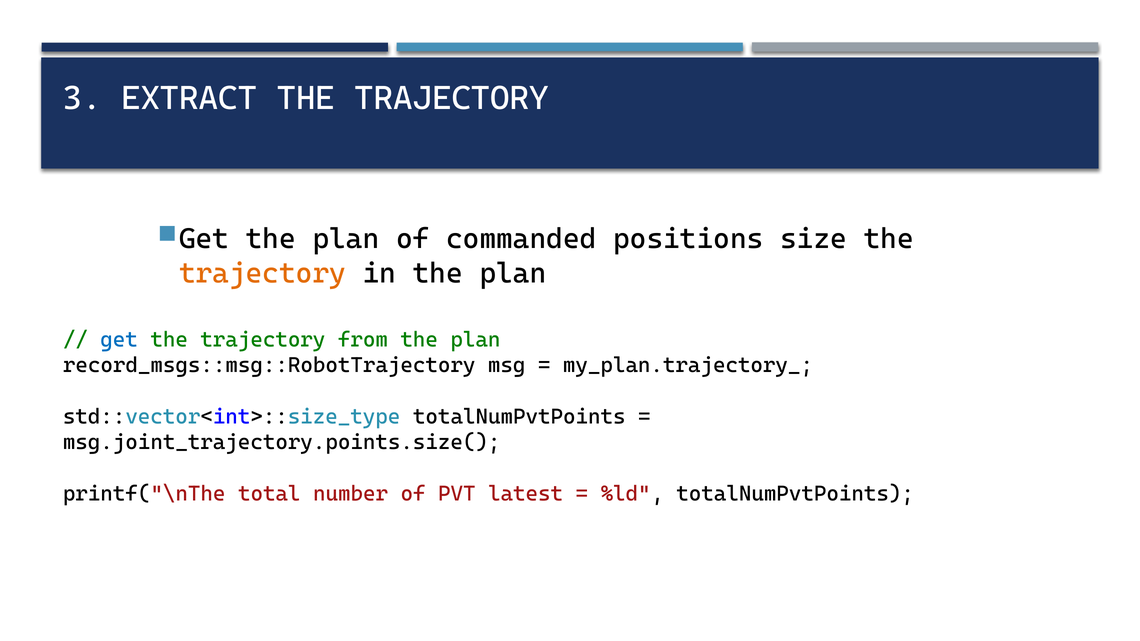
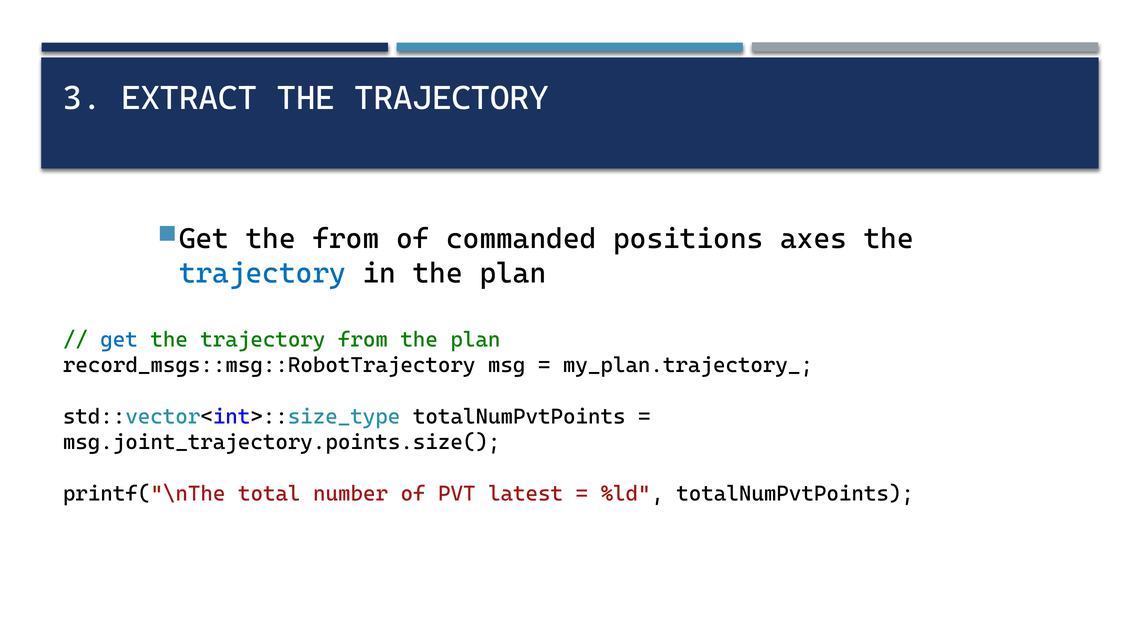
plan at (346, 239): plan -> from
size: size -> axes
trajectory at (262, 273) colour: orange -> blue
